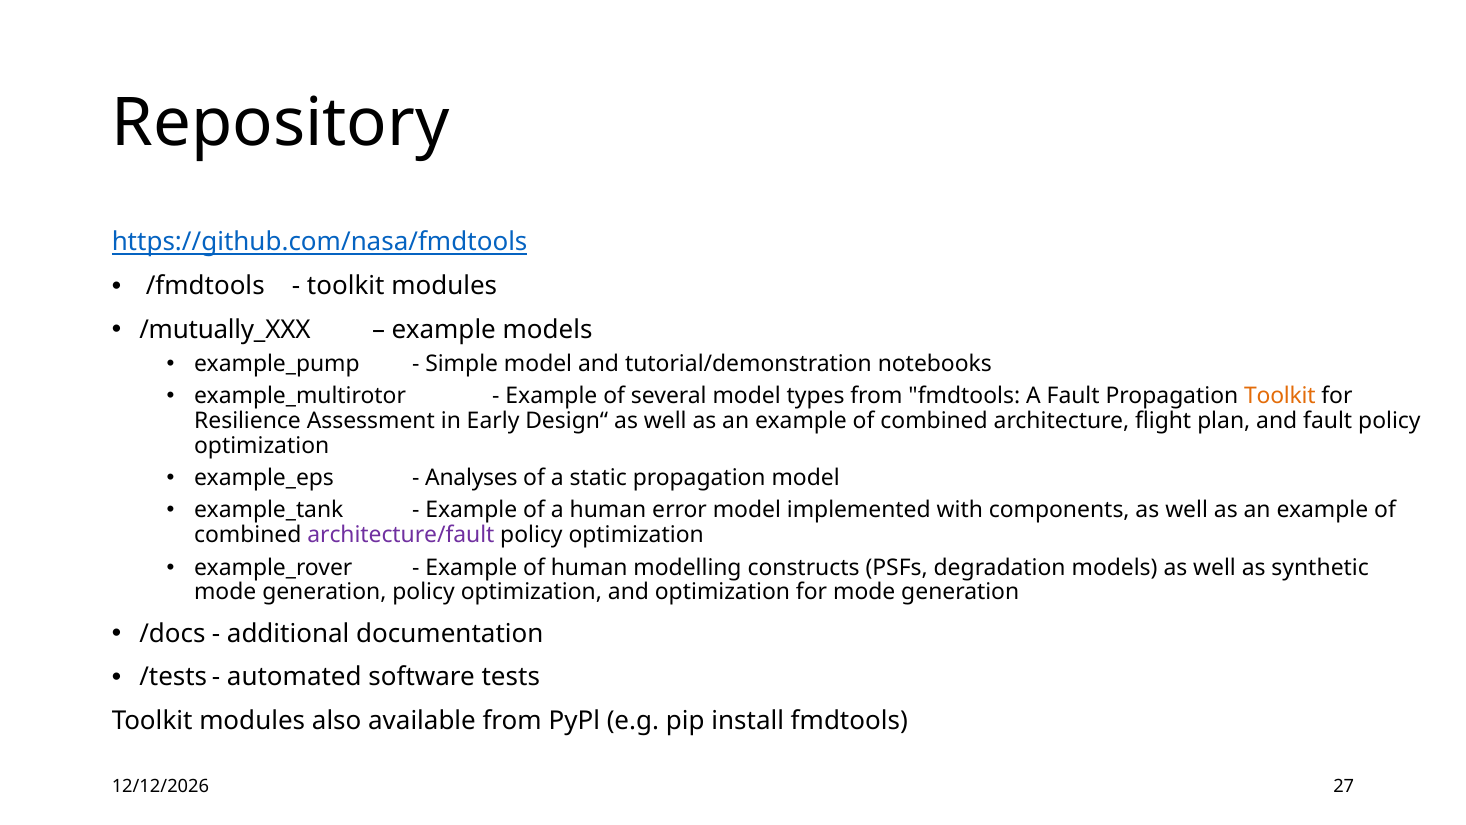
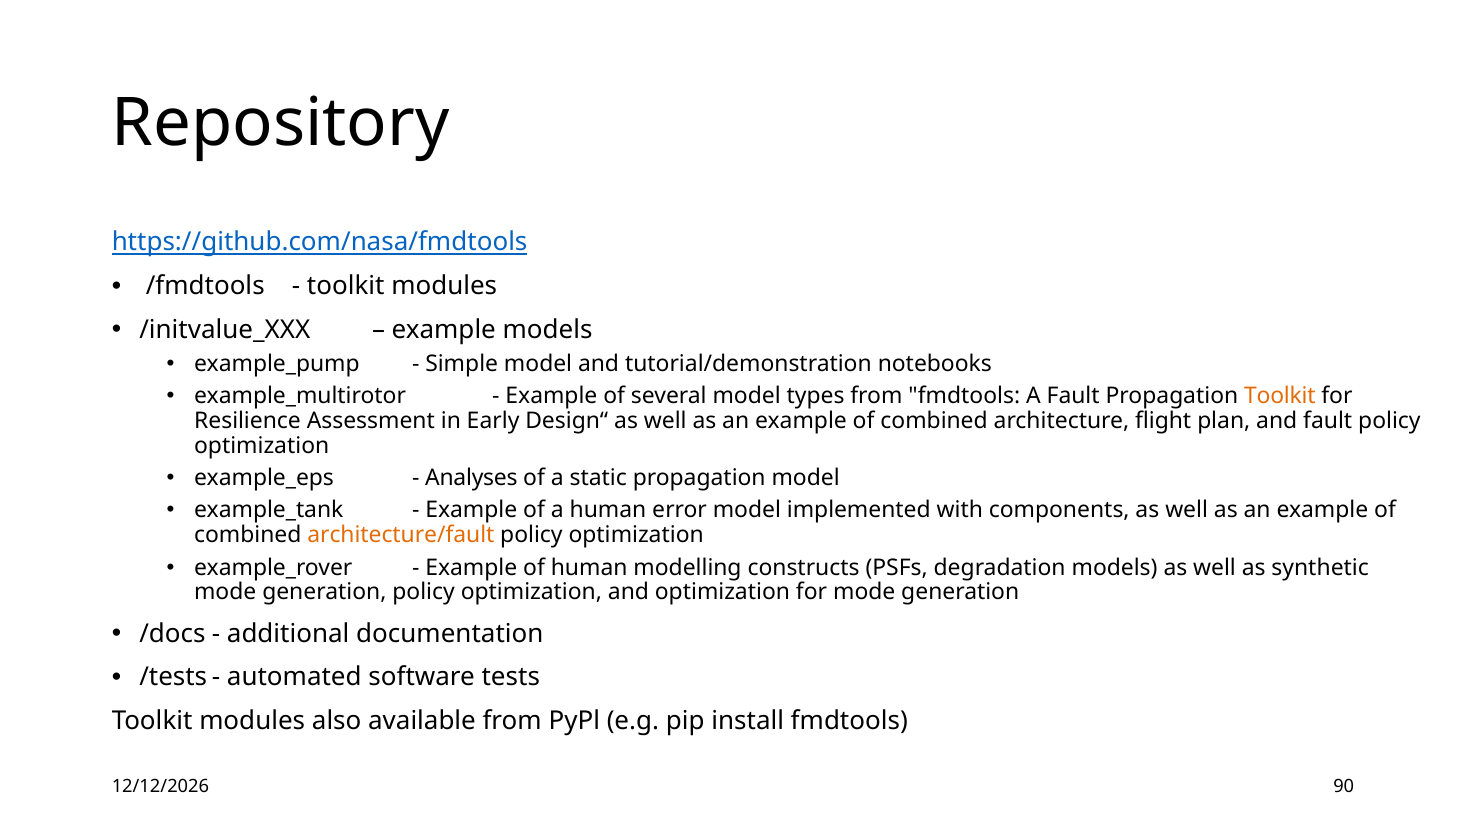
/mutually_XXX: /mutually_XXX -> /initvalue_XXX
architecture/fault colour: purple -> orange
27: 27 -> 90
